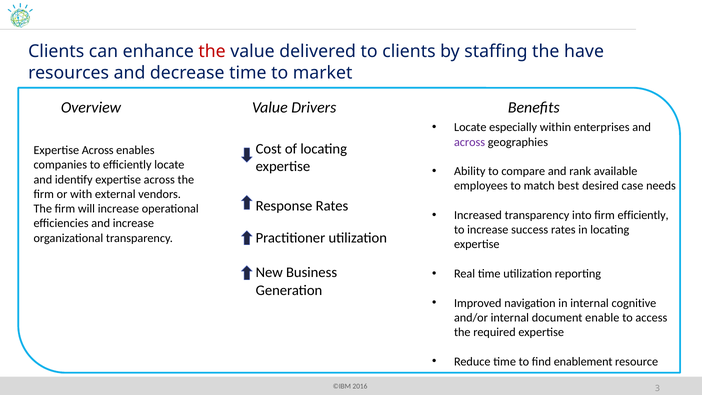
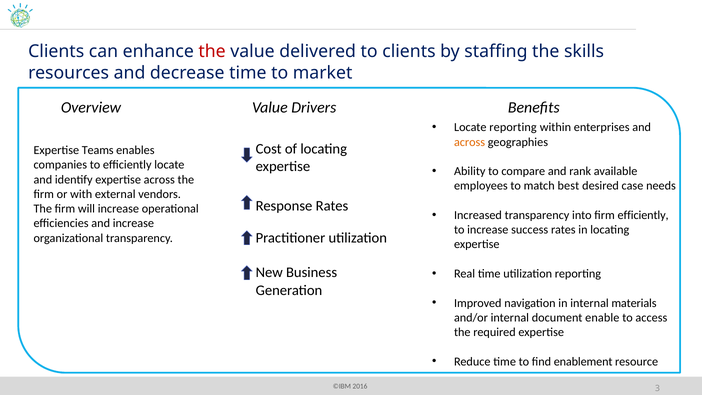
have: have -> skills
Locate especially: especially -> reporting
across at (470, 142) colour: purple -> orange
Across at (98, 150): Across -> Teams
cognitive: cognitive -> materials
